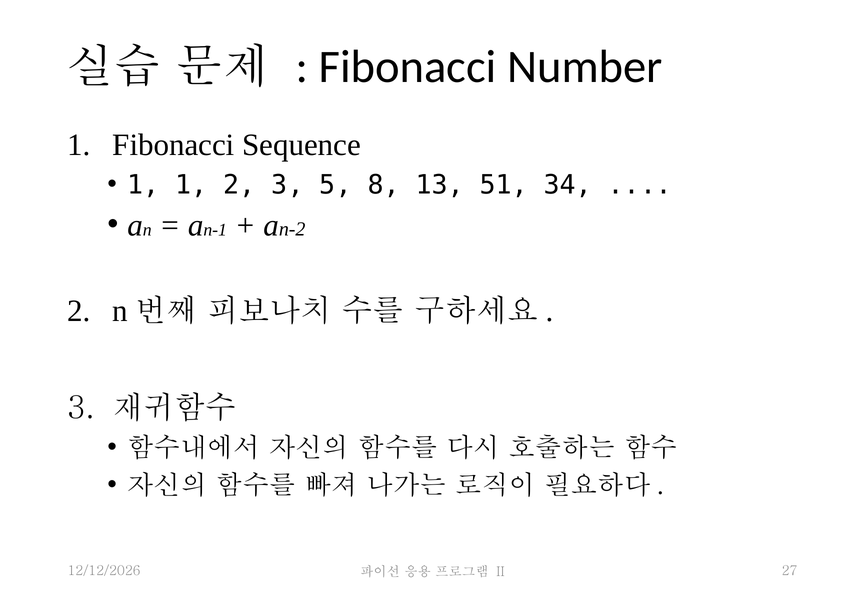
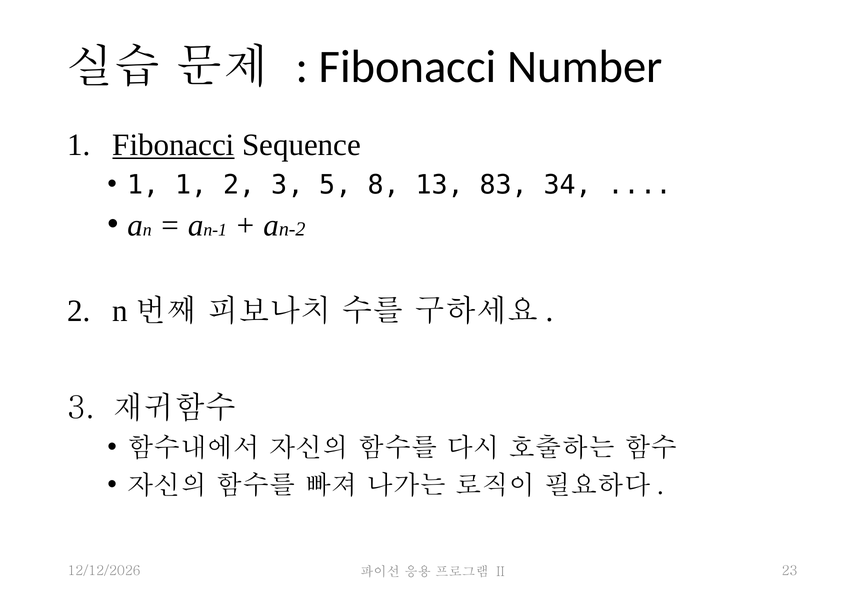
Fibonacci at (173, 145) underline: none -> present
51: 51 -> 83
27: 27 -> 23
